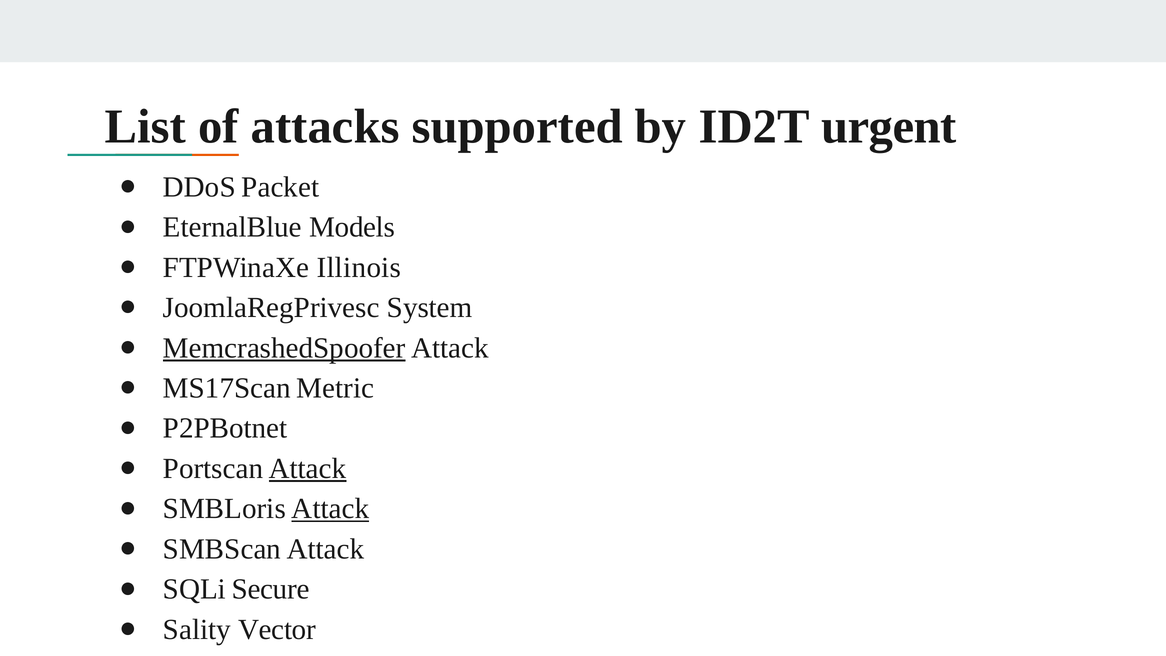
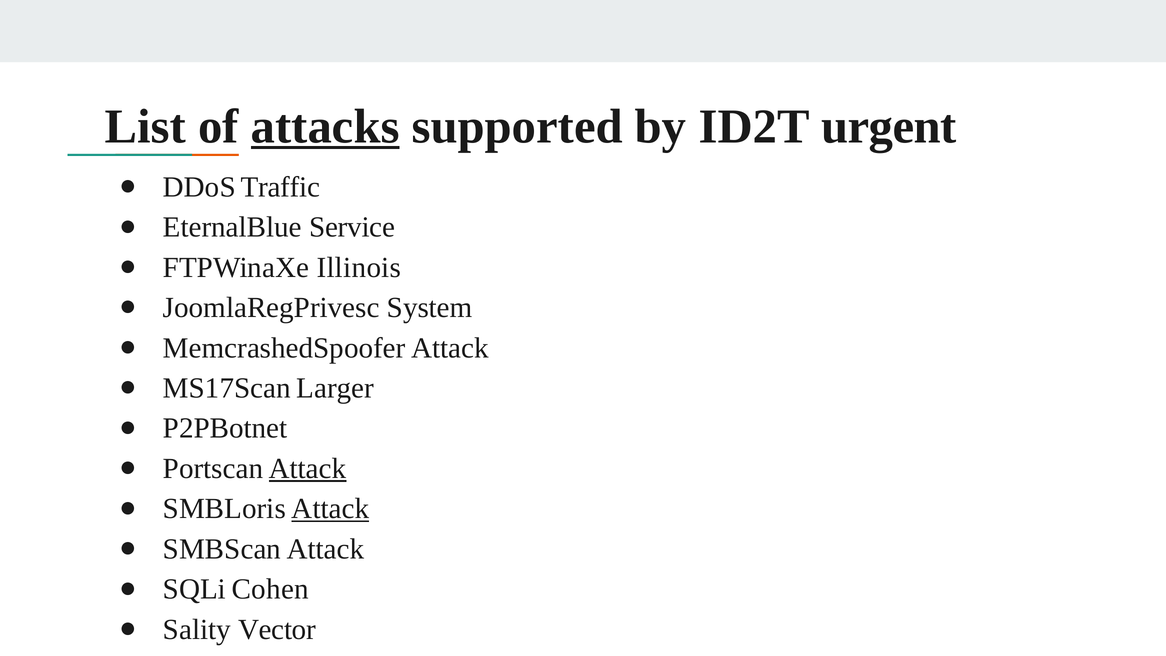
attacks underline: none -> present
Packet: Packet -> Traffic
Models: Models -> Service
MemcrashedSpoofer underline: present -> none
Metric: Metric -> Larger
Secure: Secure -> Cohen
